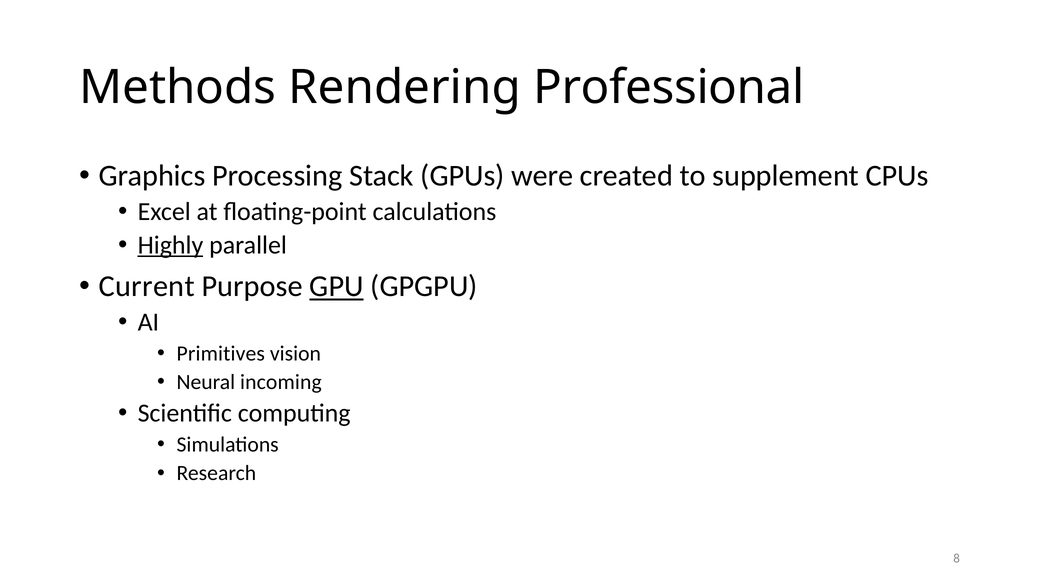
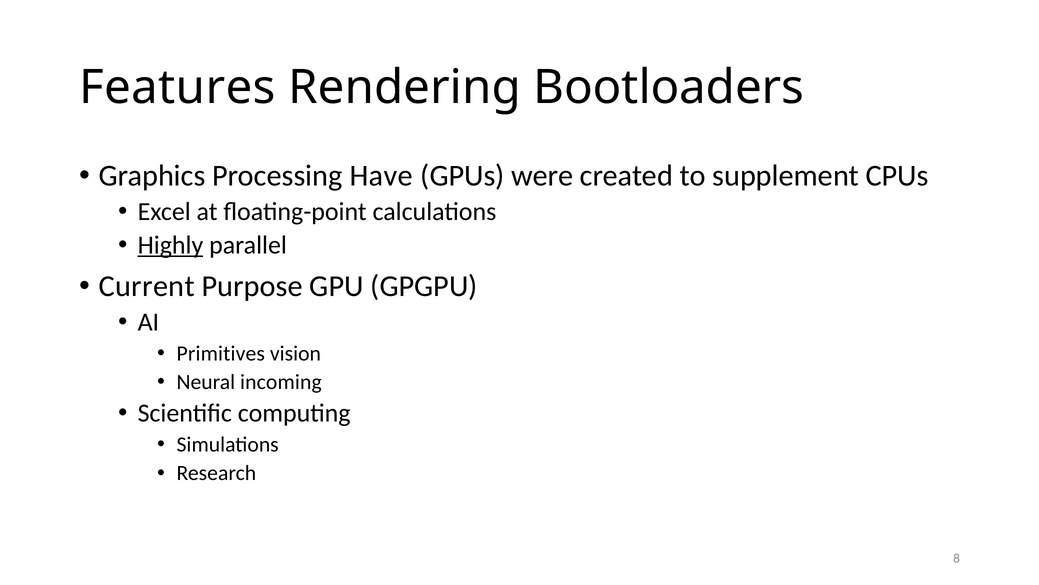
Methods: Methods -> Features
Professional: Professional -> Bootloaders
Stack: Stack -> Have
GPU underline: present -> none
